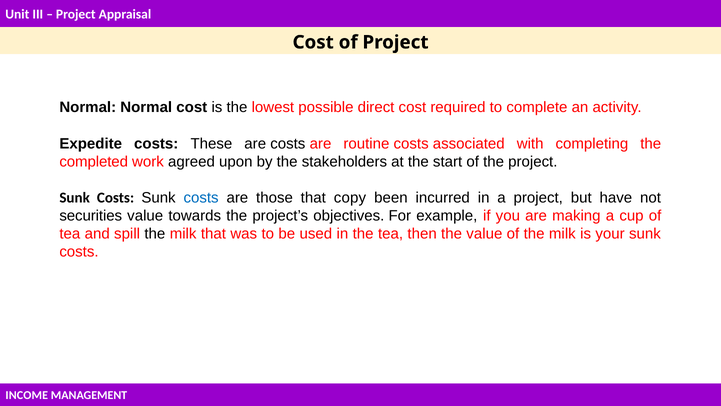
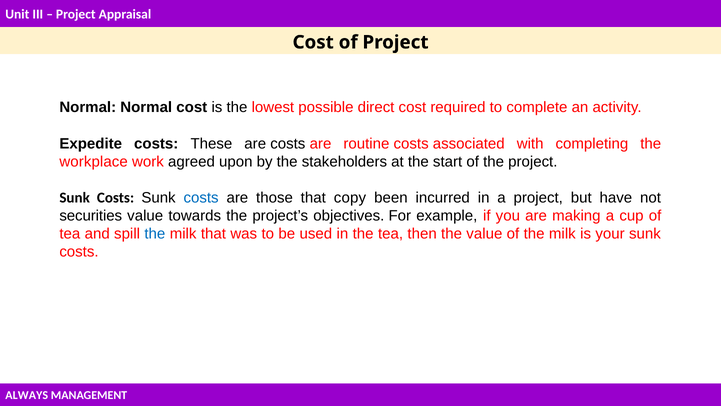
completed: completed -> workplace
the at (155, 234) colour: black -> blue
INCOME: INCOME -> ALWAYS
